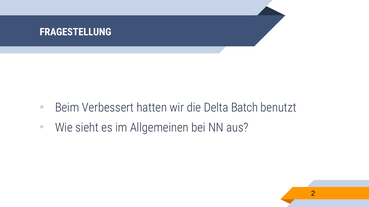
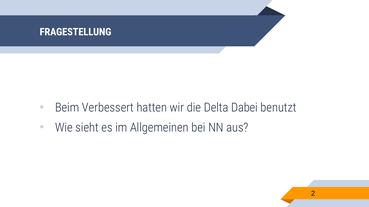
Batch: Batch -> Dabei
